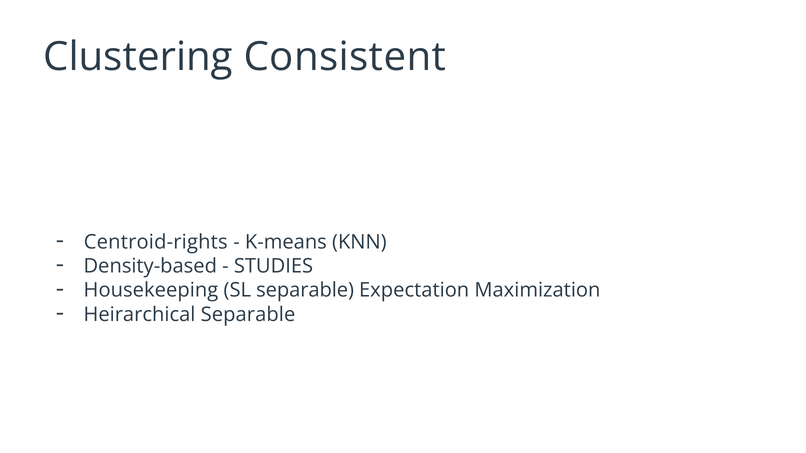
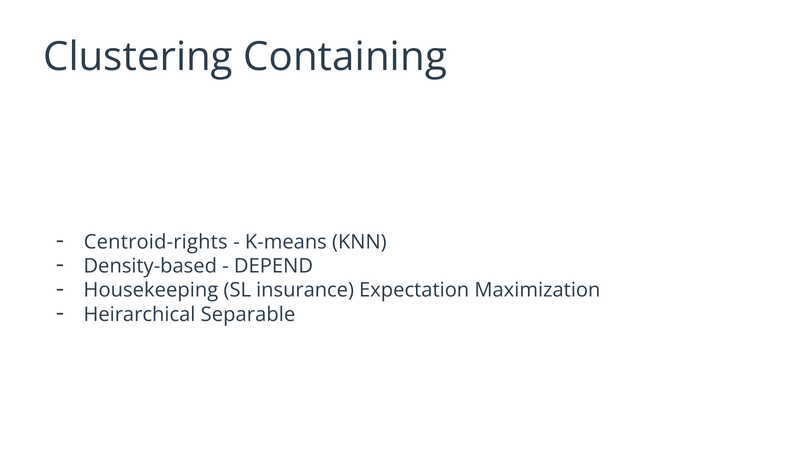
Consistent: Consistent -> Containing
STUDIES: STUDIES -> DEPEND
SL separable: separable -> insurance
